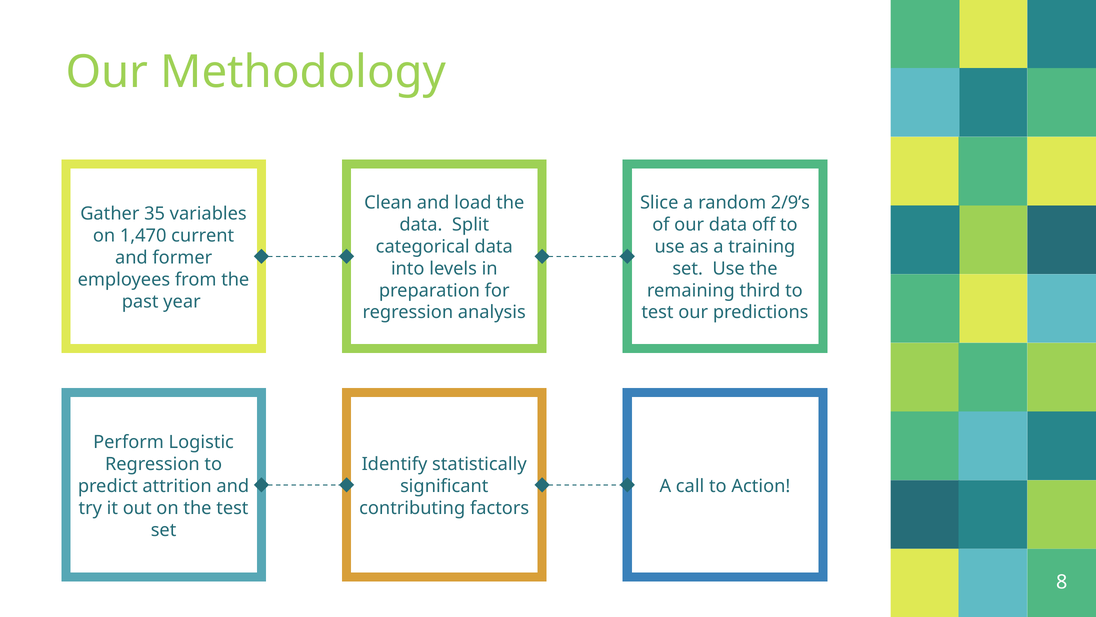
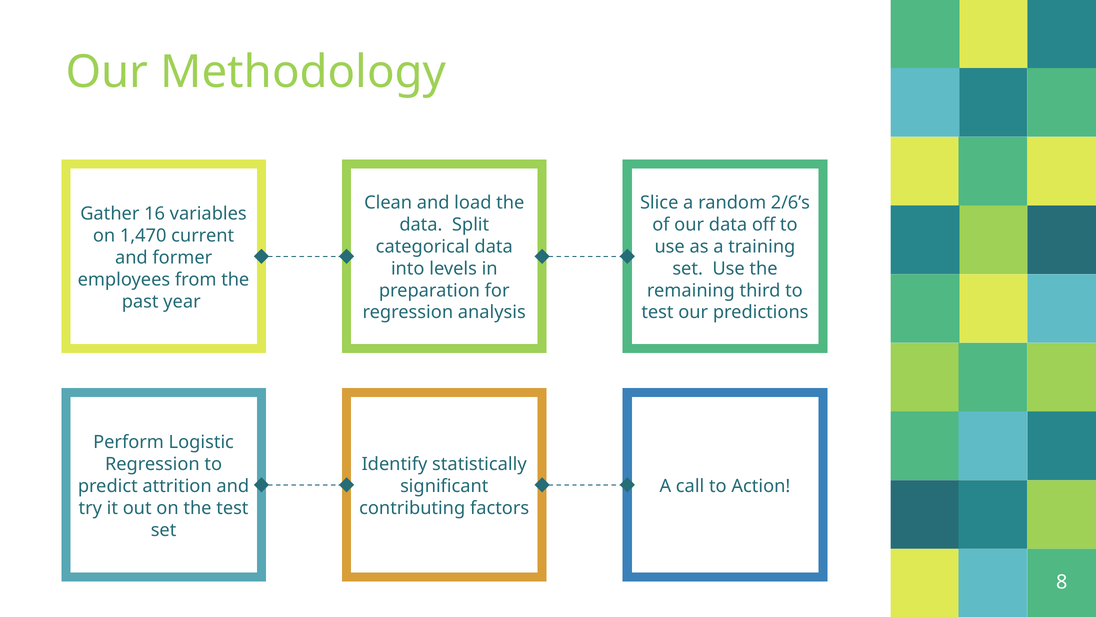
2/9’s: 2/9’s -> 2/6’s
35: 35 -> 16
